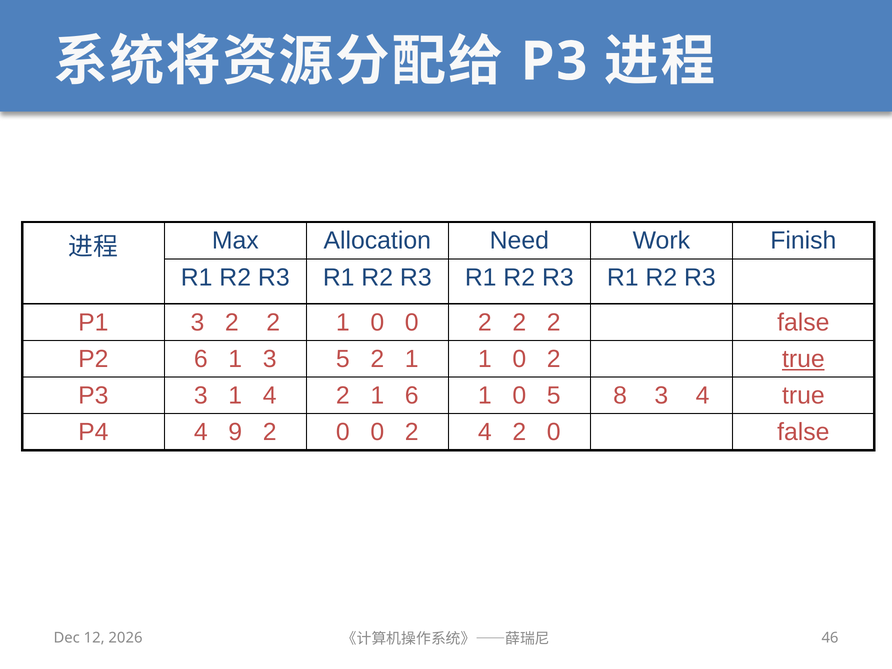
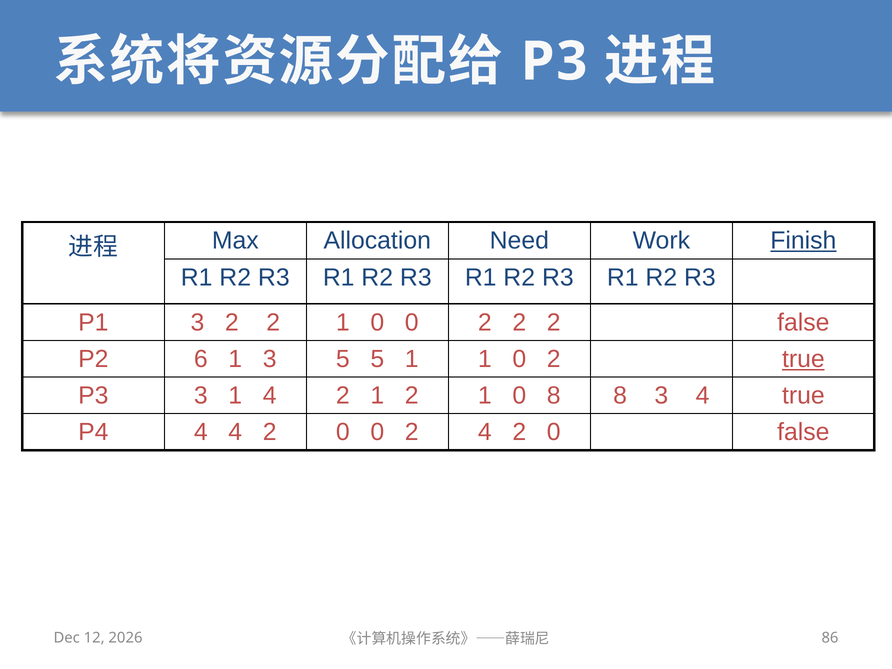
Finish underline: none -> present
5 2: 2 -> 5
1 6: 6 -> 2
0 5: 5 -> 8
4 9: 9 -> 4
46: 46 -> 86
